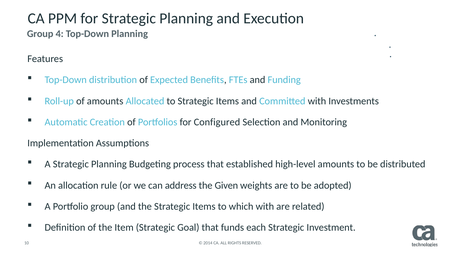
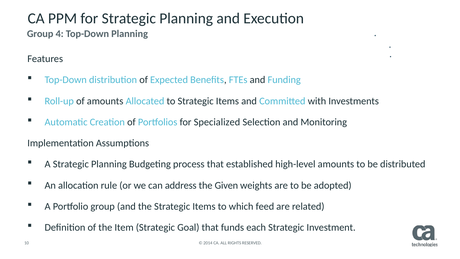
Configured: Configured -> Specialized
which with: with -> feed
